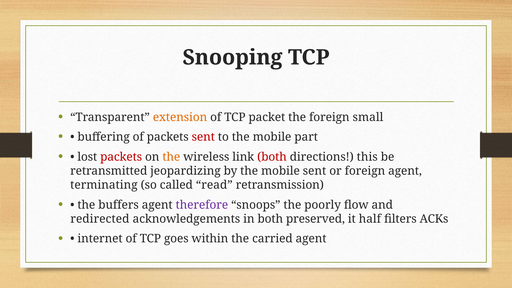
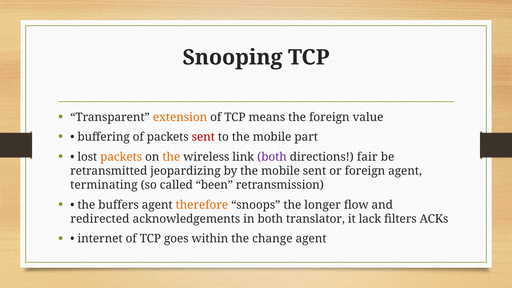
packet: packet -> means
small: small -> value
packets at (121, 157) colour: red -> orange
both at (272, 157) colour: red -> purple
this: this -> fair
read: read -> been
therefore colour: purple -> orange
poorly: poorly -> longer
preserved: preserved -> translator
half: half -> lack
carried: carried -> change
